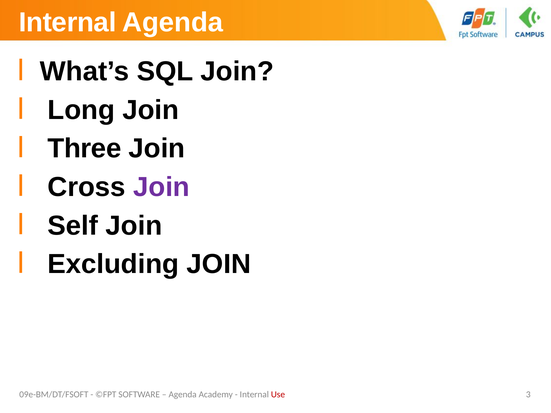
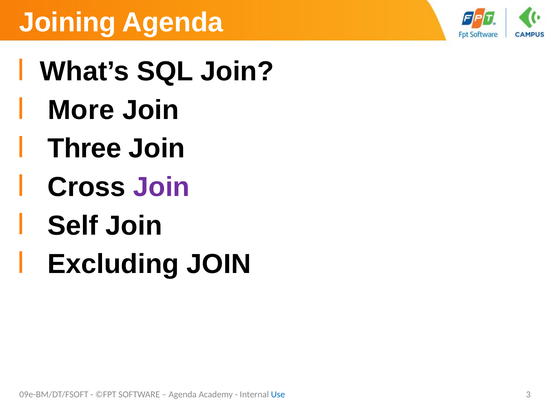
Internal at (68, 23): Internal -> Joining
Long: Long -> More
Use colour: red -> blue
